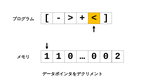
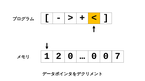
1 1: 1 -> 2
2: 2 -> 7
